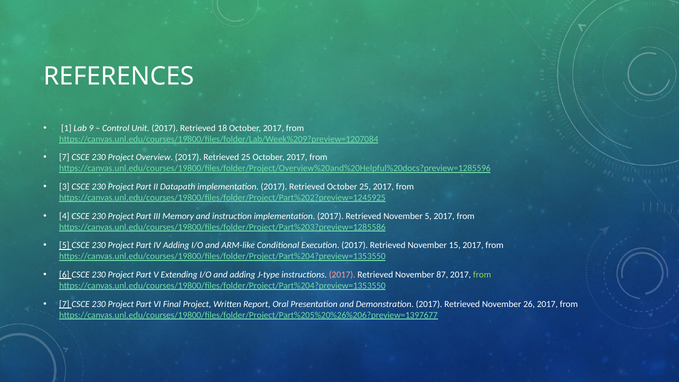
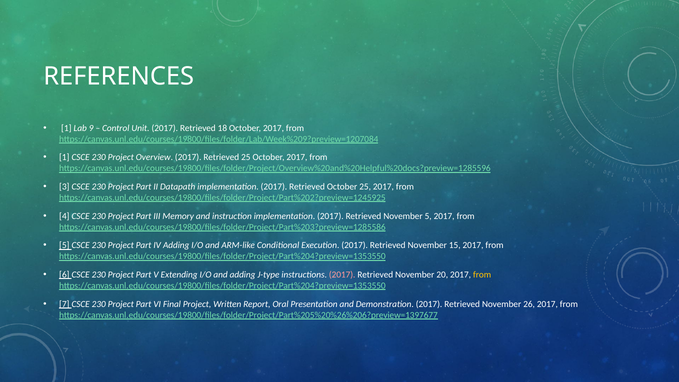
7 at (64, 157): 7 -> 1
87: 87 -> 20
from at (482, 275) colour: light green -> yellow
